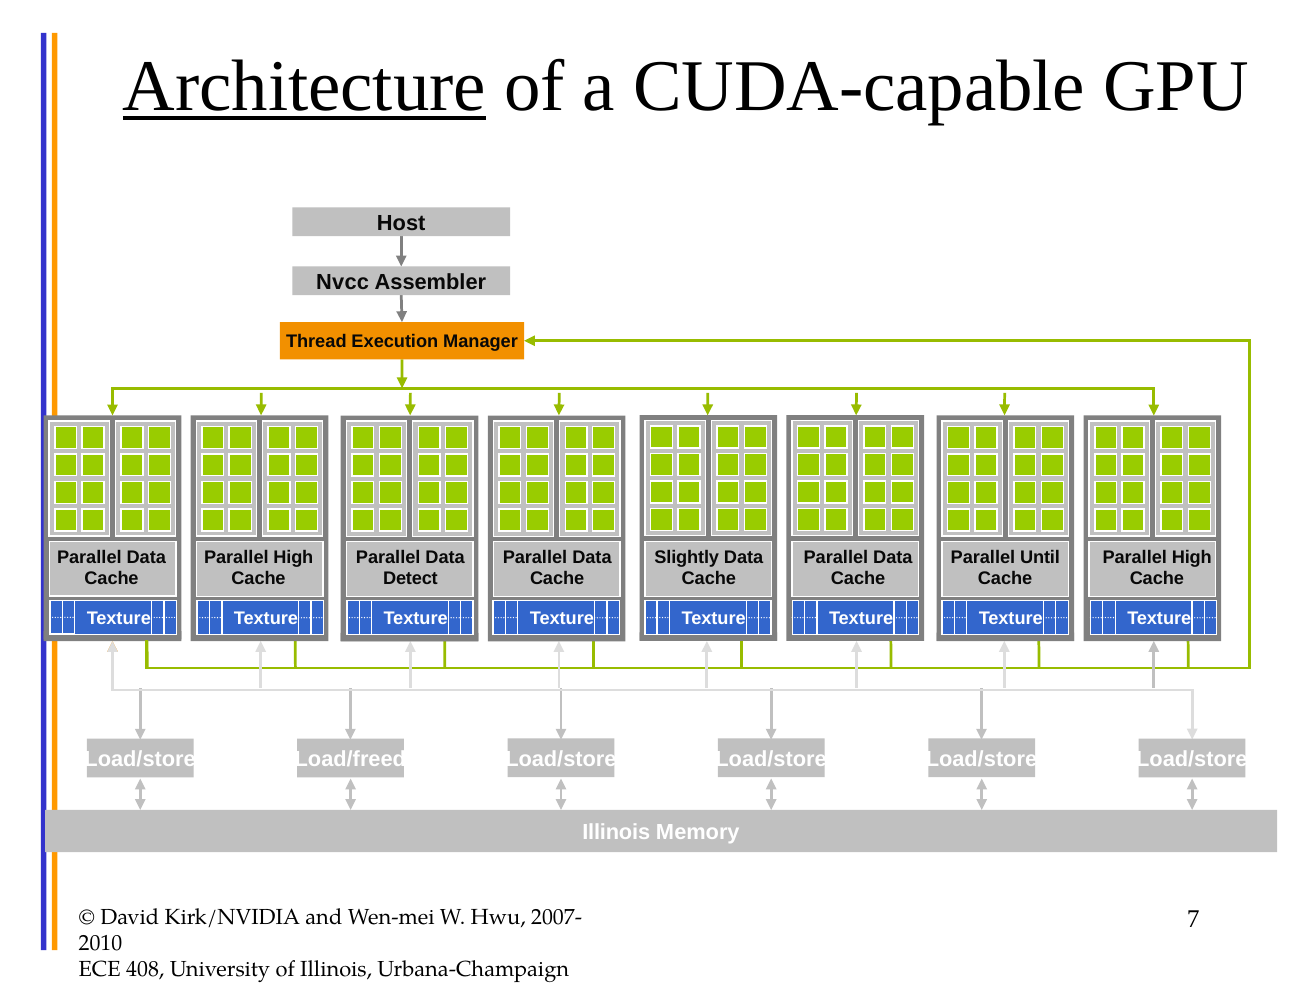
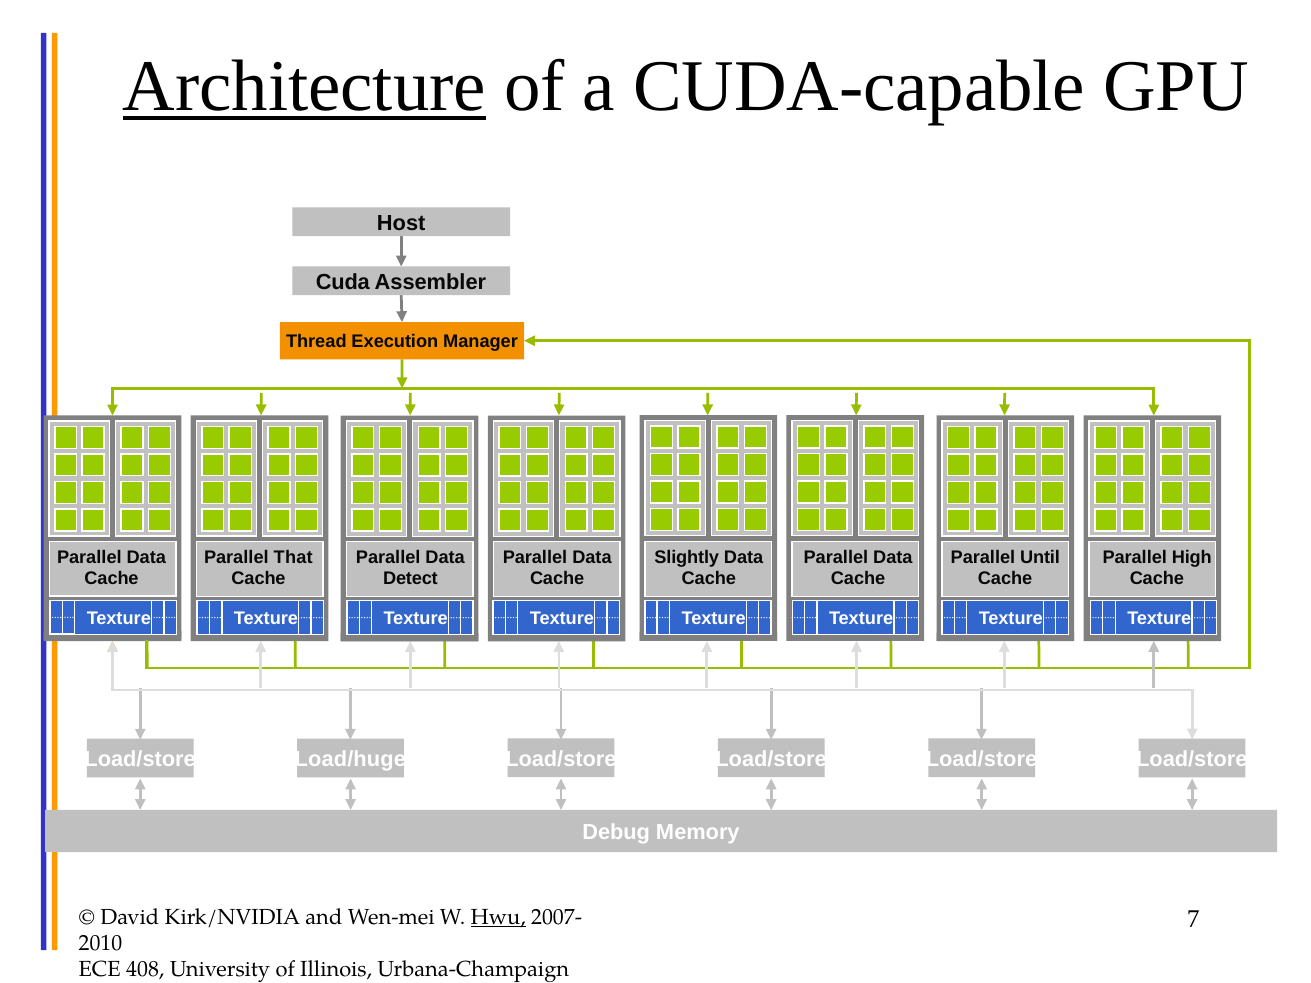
Nvcc: Nvcc -> Cuda
High at (293, 557): High -> That
Load/freed: Load/freed -> Load/huge
Illinois at (616, 833): Illinois -> Debug
Hwu underline: none -> present
